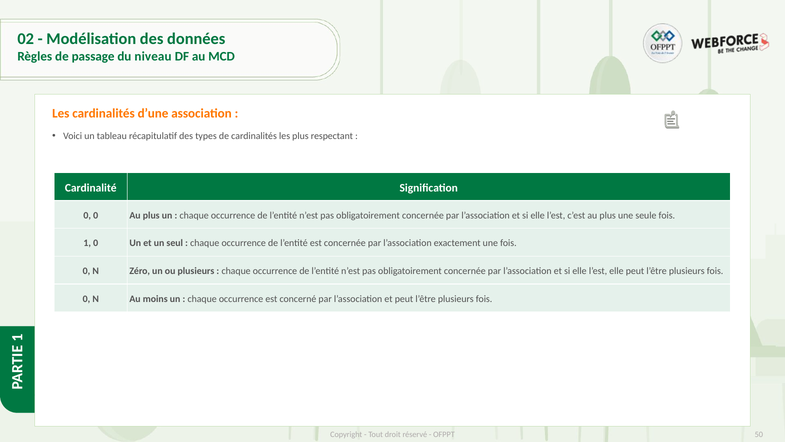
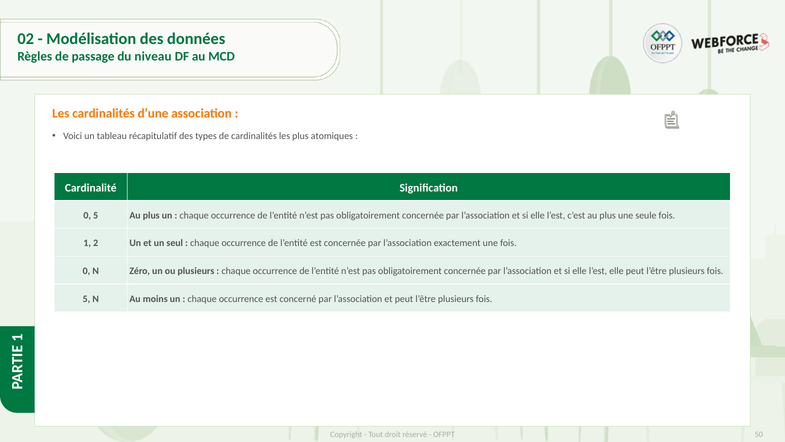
respectant: respectant -> atomiques
0 0: 0 -> 5
1 0: 0 -> 2
0 at (86, 299): 0 -> 5
